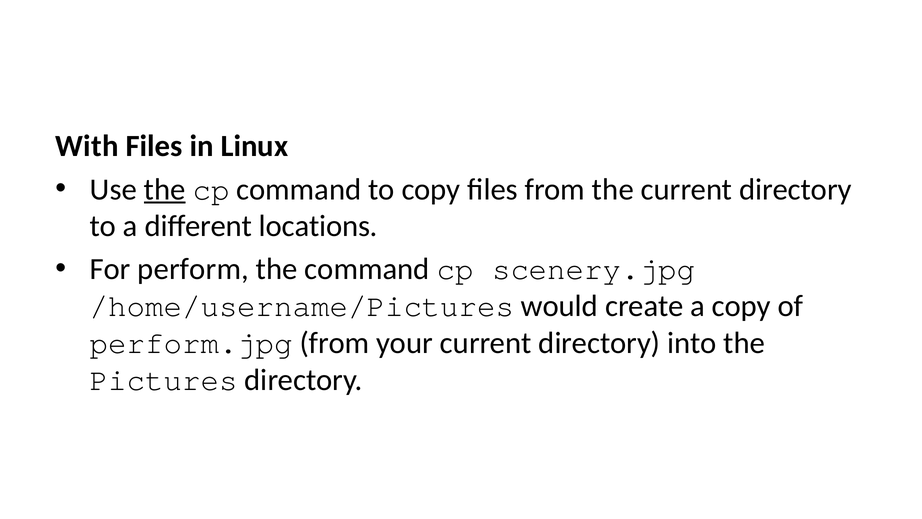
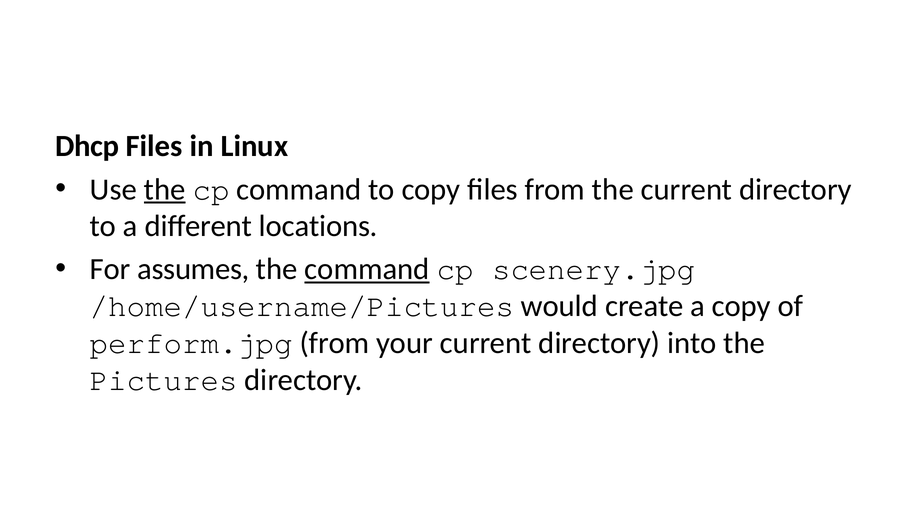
With: With -> Dhcp
perform: perform -> assumes
command at (367, 269) underline: none -> present
